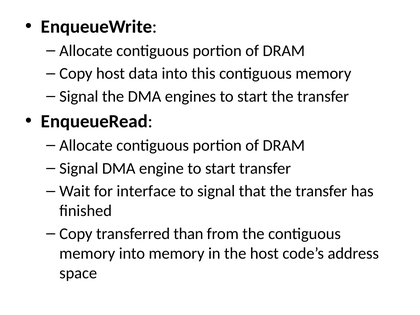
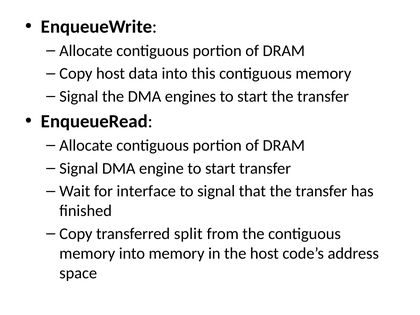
than: than -> split
